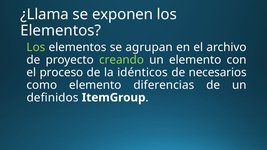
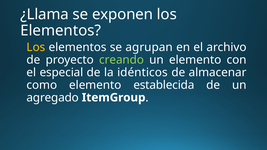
Los at (36, 47) colour: light green -> yellow
proceso: proceso -> especial
necesarios: necesarios -> almacenar
diferencias: diferencias -> establecida
definidos: definidos -> agregado
